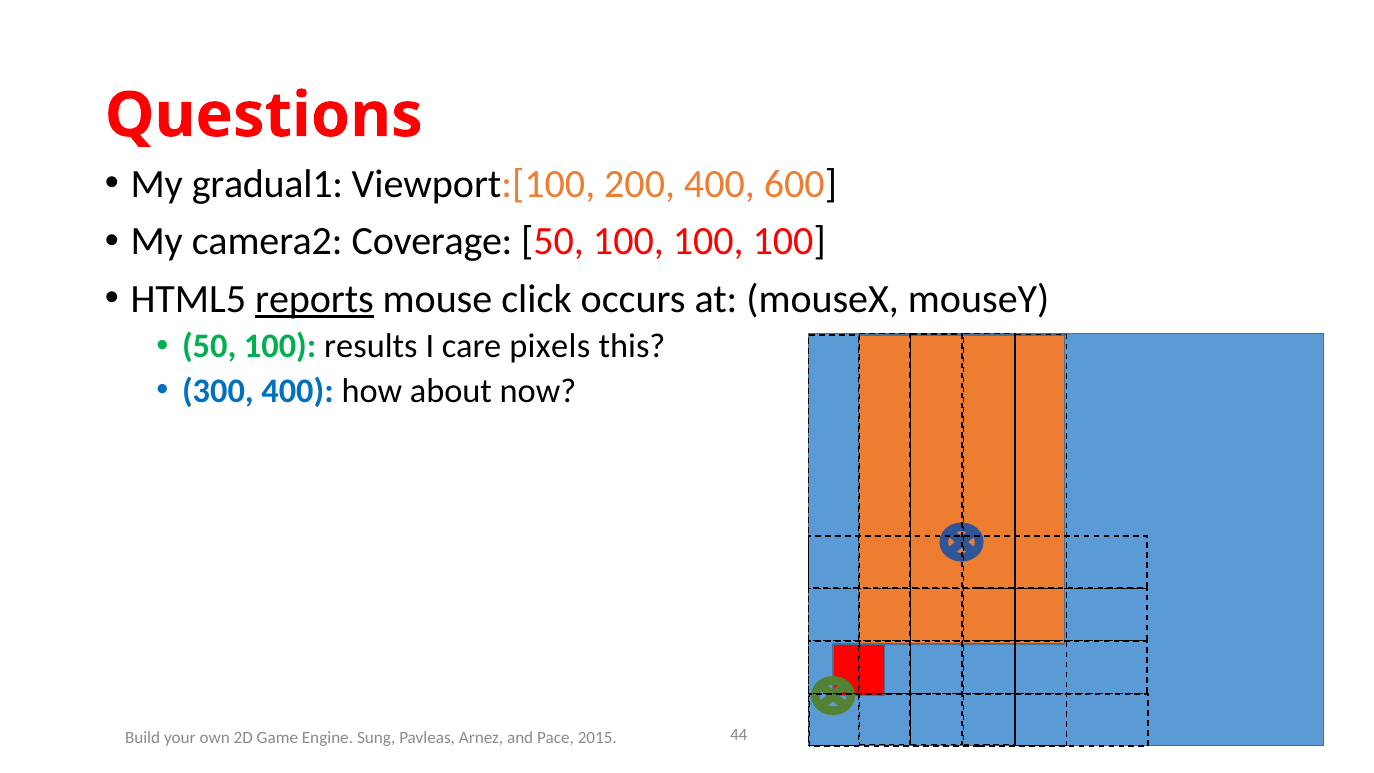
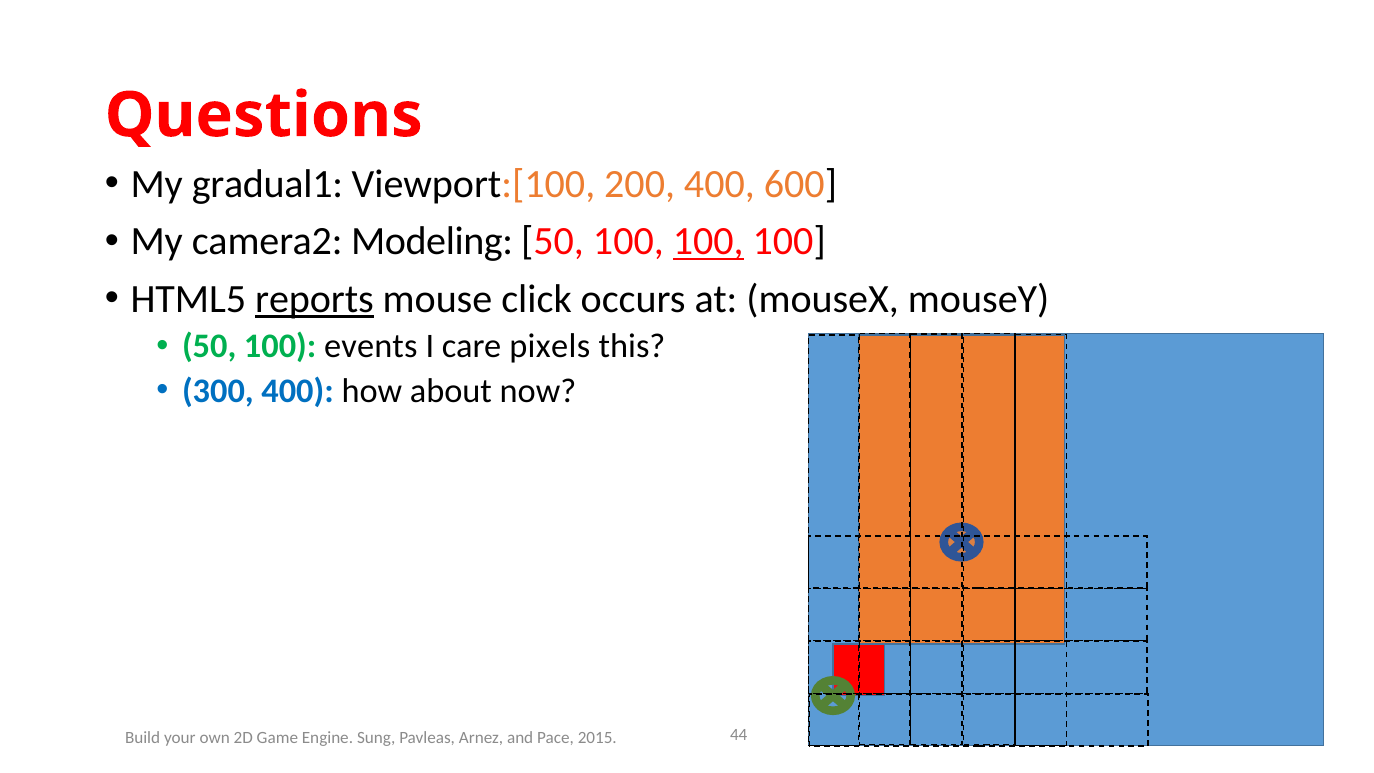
Coverage: Coverage -> Modeling
100 at (708, 242) underline: none -> present
results: results -> events
